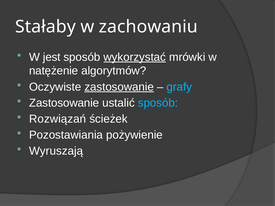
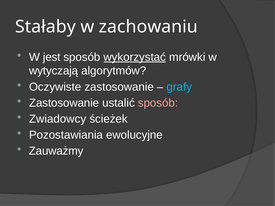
natężenie: natężenie -> wytyczają
zastosowanie at (119, 87) underline: present -> none
sposób at (158, 103) colour: light blue -> pink
Rozwiązań: Rozwiązań -> Zwiadowcy
pożywienie: pożywienie -> ewolucyjne
Wyruszają: Wyruszają -> Zauważmy
